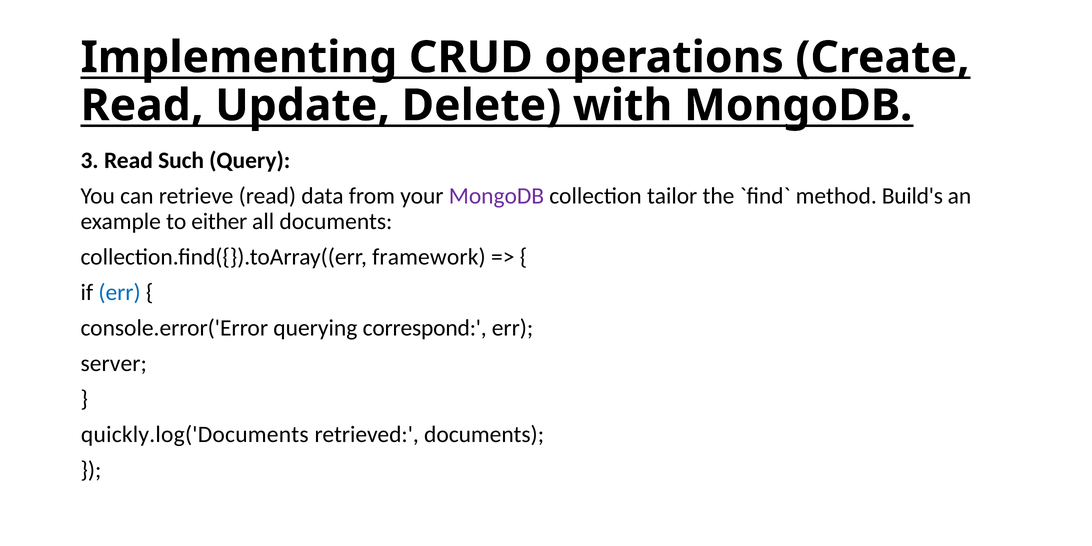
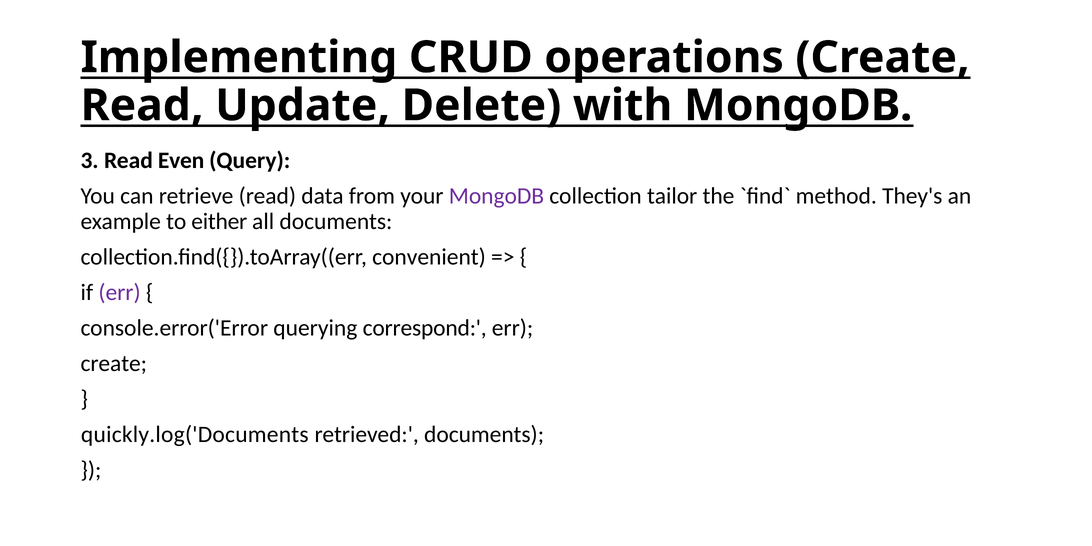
Such: Such -> Even
Build's: Build's -> They's
framework: framework -> convenient
err at (120, 293) colour: blue -> purple
server at (114, 364): server -> create
